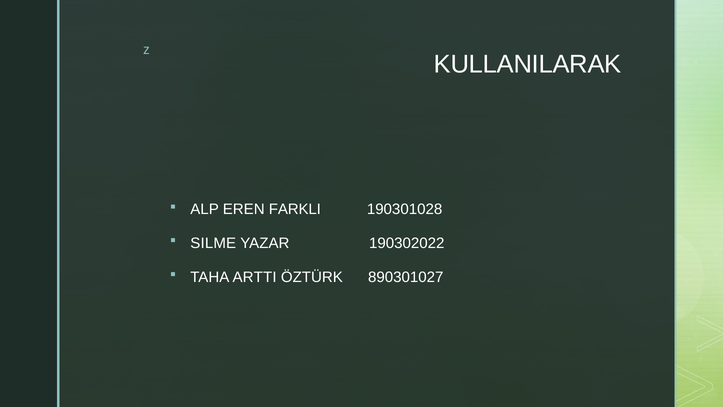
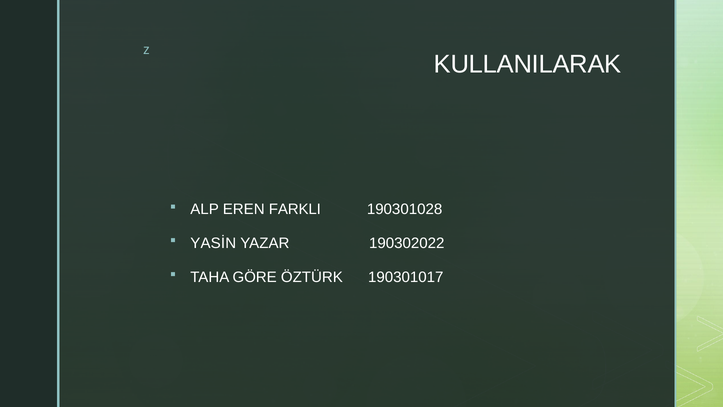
SILME: SILME -> YASİN
ARTTI: ARTTI -> GÖRE
890301027: 890301027 -> 190301017
